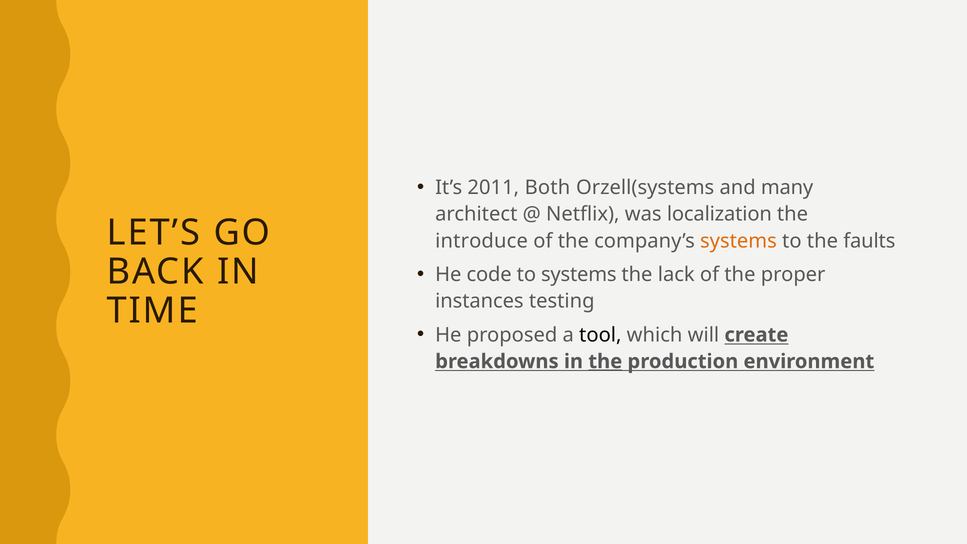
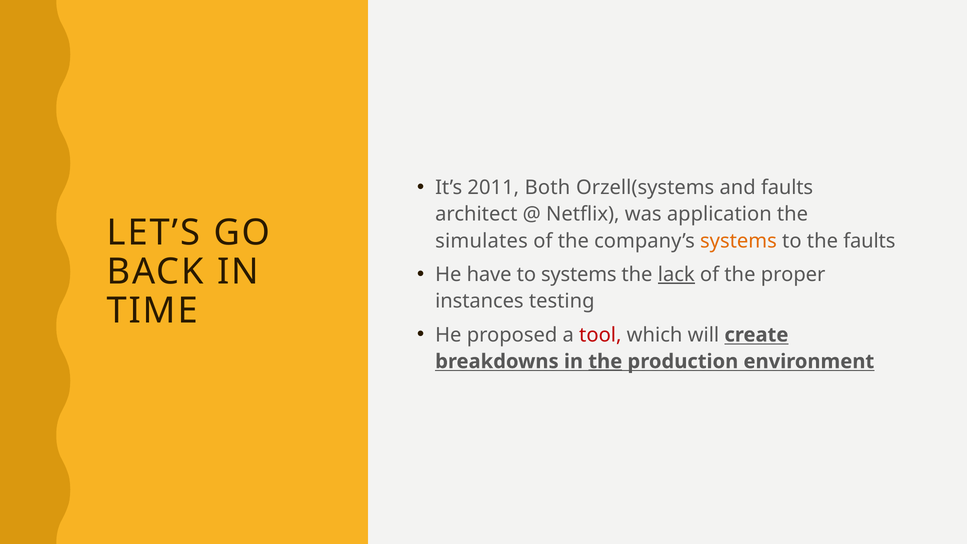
and many: many -> faults
localization: localization -> application
introduce: introduce -> simulates
code: code -> have
lack underline: none -> present
tool colour: black -> red
